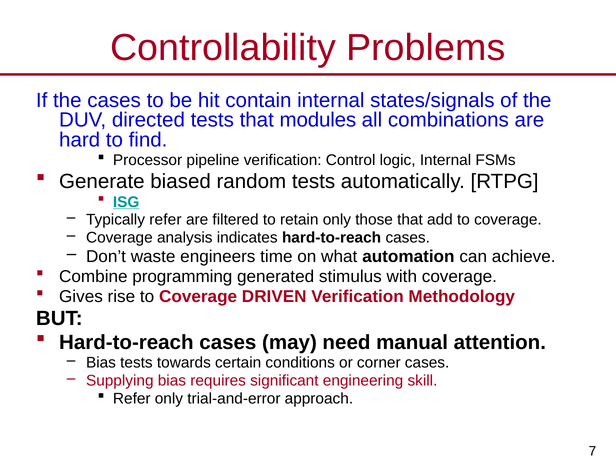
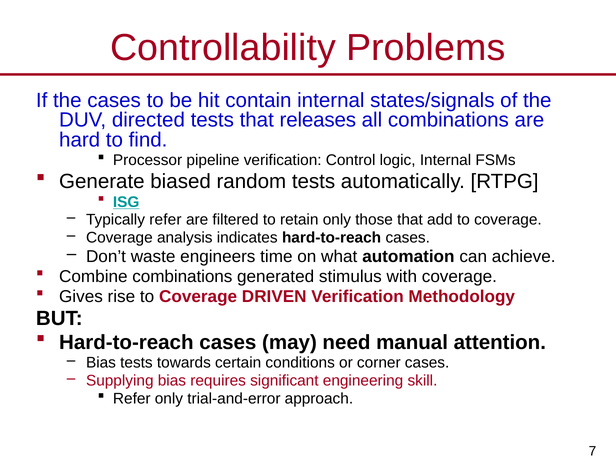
modules: modules -> releases
Combine programming: programming -> combinations
